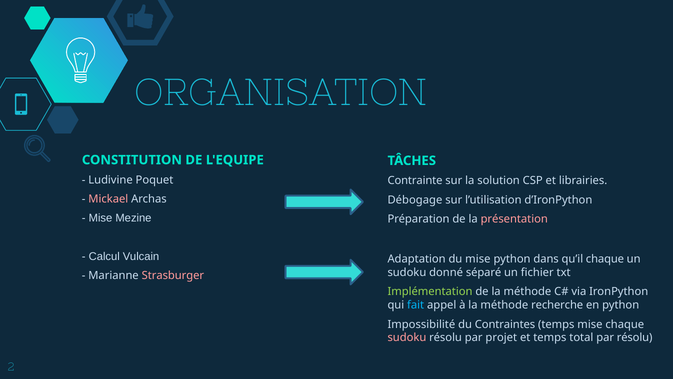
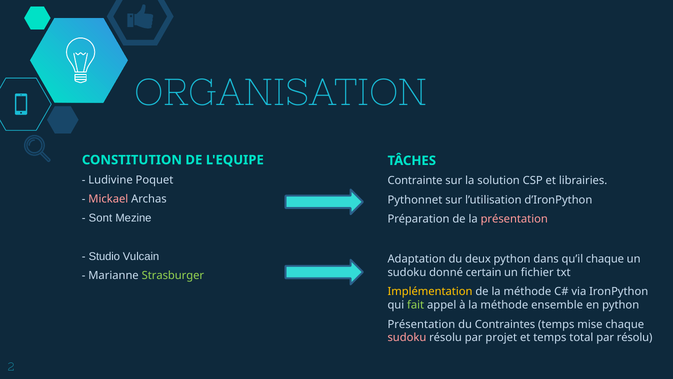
Débogage: Débogage -> Pythonnet
Mise at (100, 218): Mise -> Sont
Calcul: Calcul -> Studio
du mise: mise -> deux
séparé: séparé -> certain
Strasburger colour: pink -> light green
Implémentation colour: light green -> yellow
fait colour: light blue -> light green
recherche: recherche -> ensemble
Impossibilité at (421, 324): Impossibilité -> Présentation
